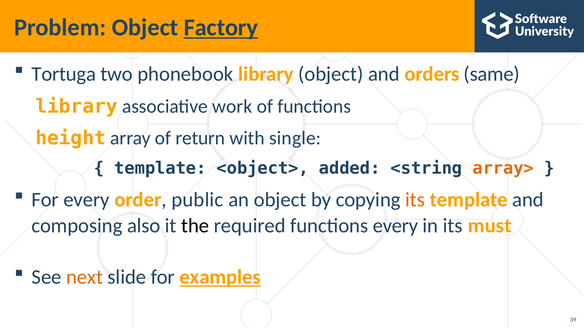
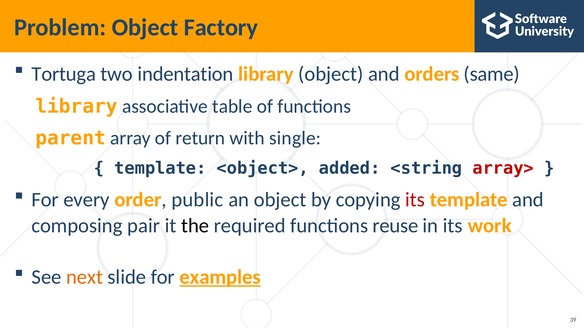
Factory underline: present -> none
phonebook: phonebook -> indentation
work: work -> table
height: height -> parent
array> colour: orange -> red
its at (415, 200) colour: orange -> red
also: also -> pair
functions every: every -> reuse
must: must -> work
